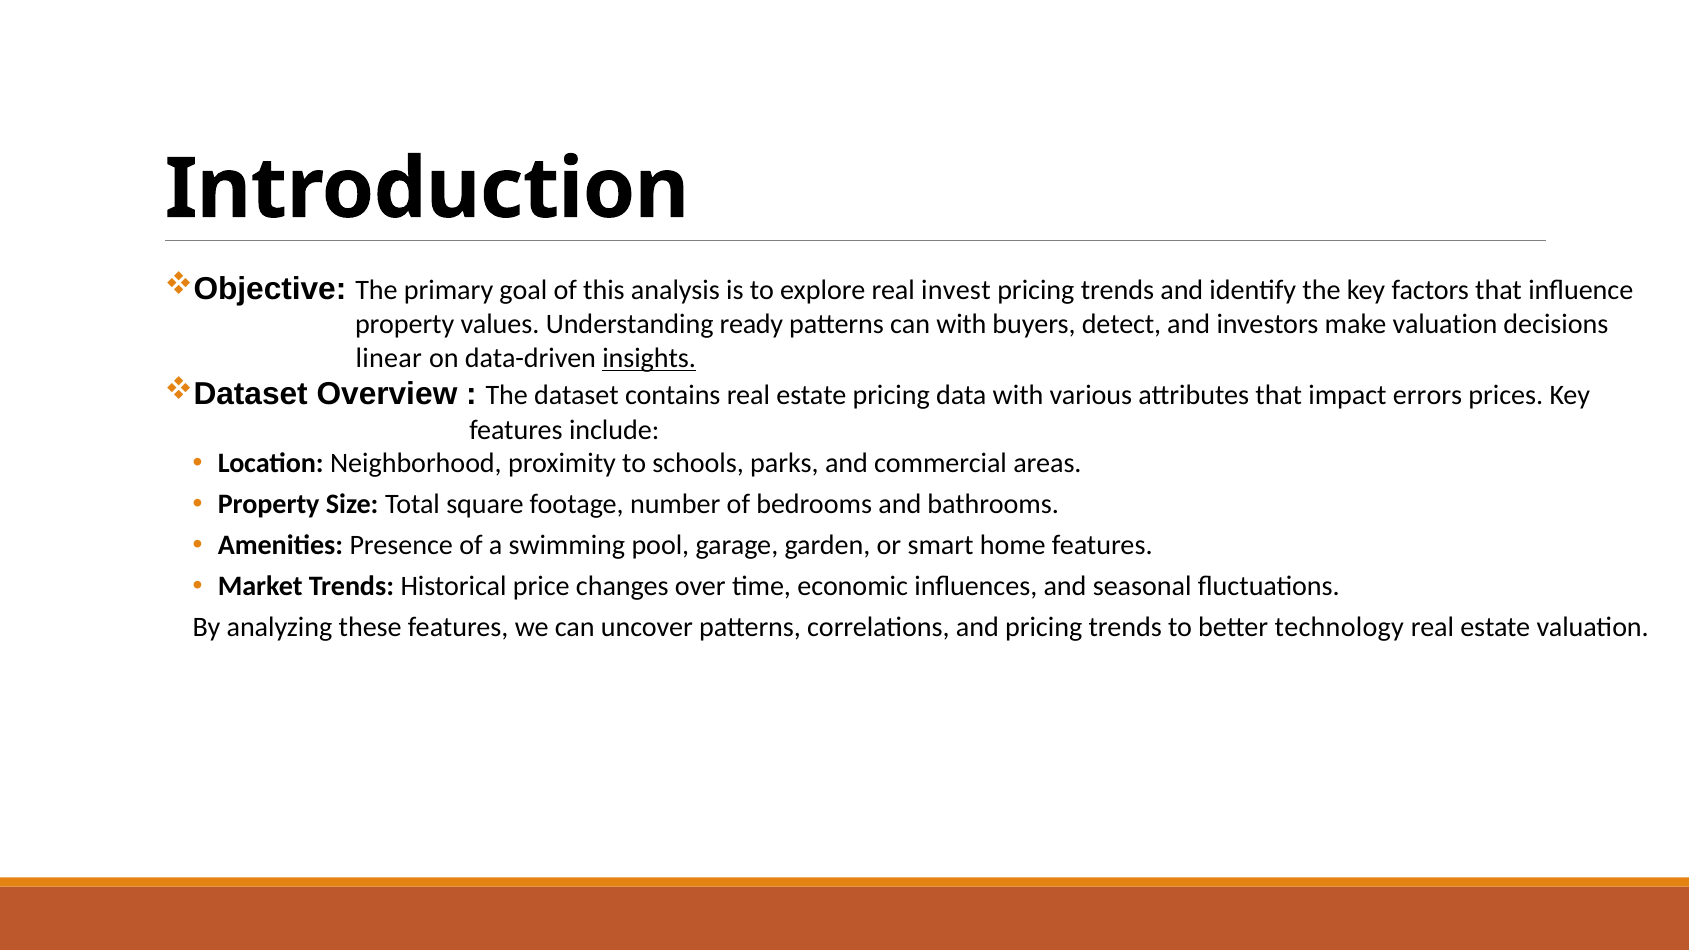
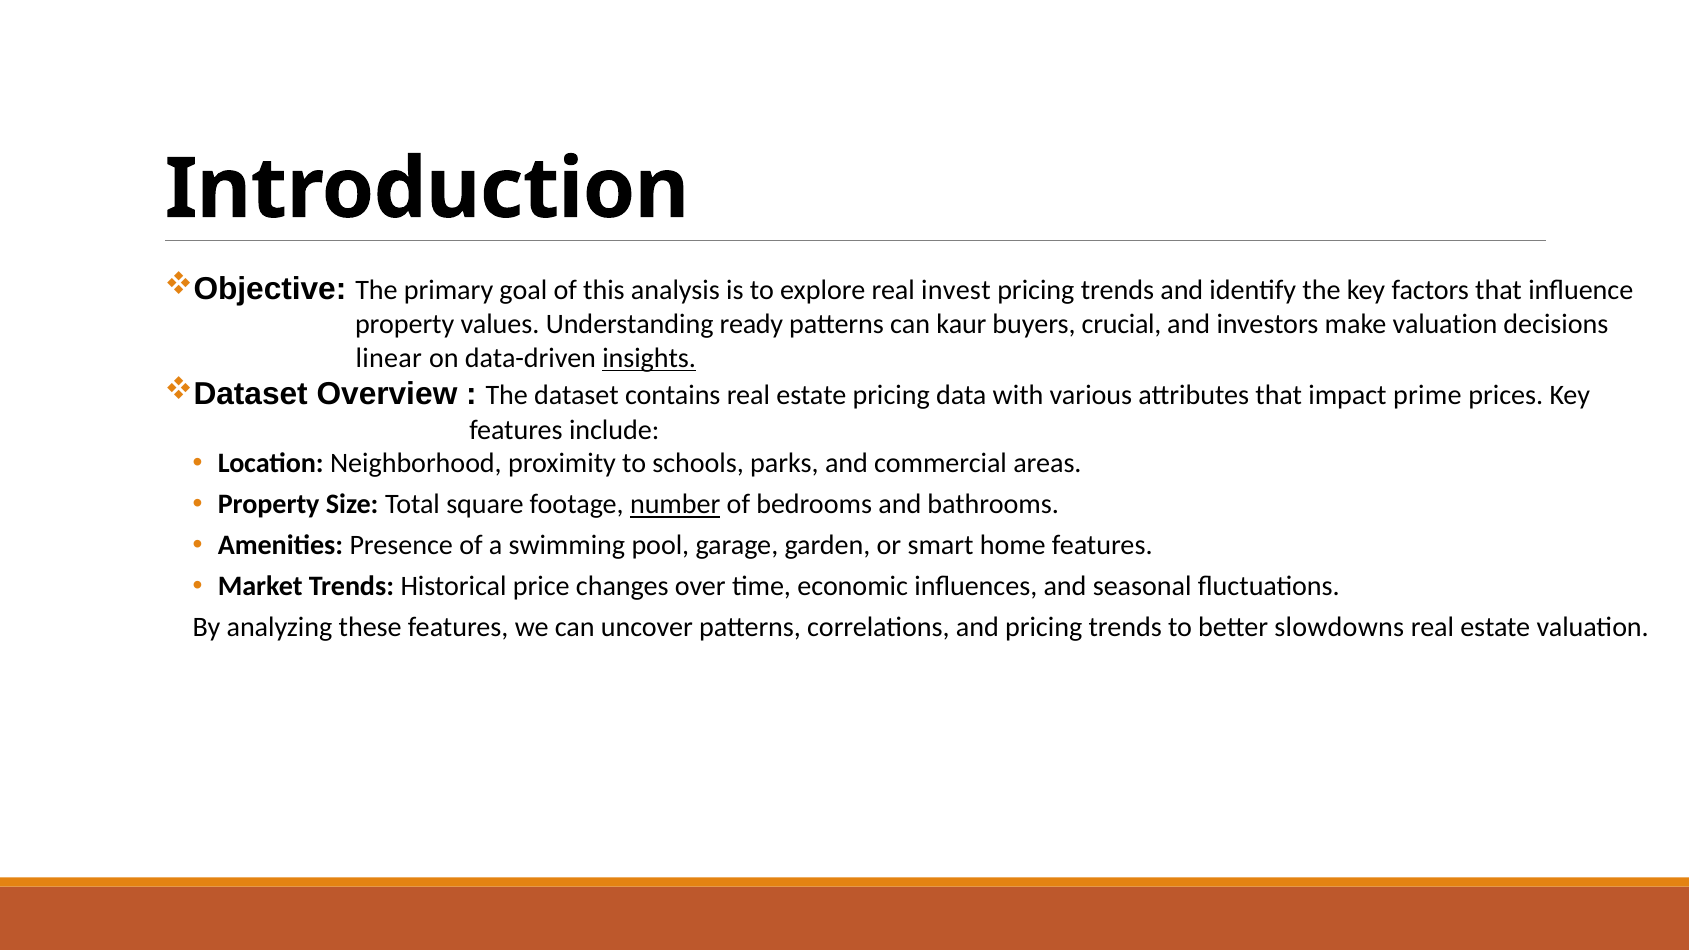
can with: with -> kaur
detect: detect -> crucial
errors: errors -> prime
number underline: none -> present
technology: technology -> slowdowns
